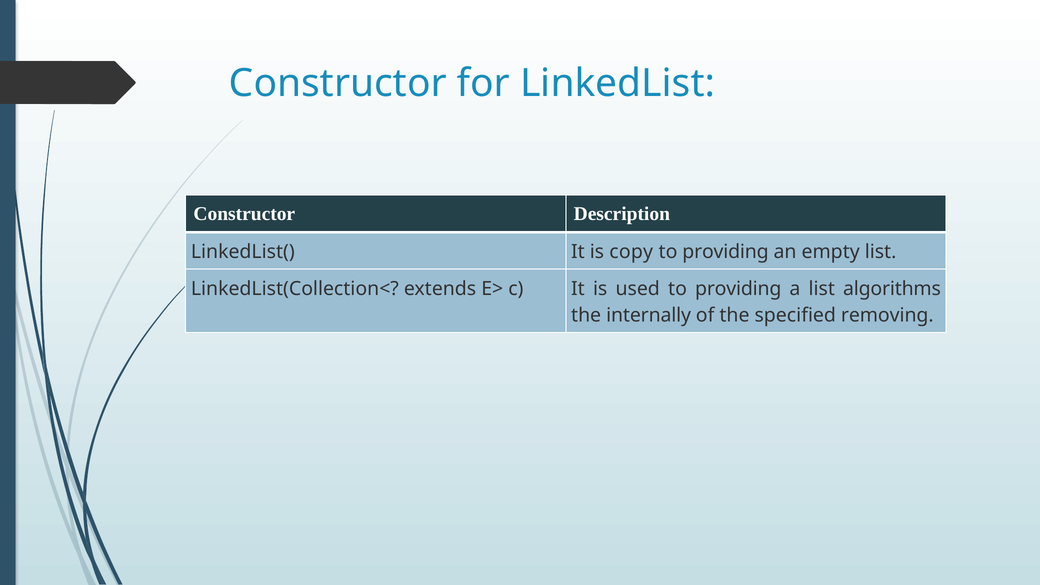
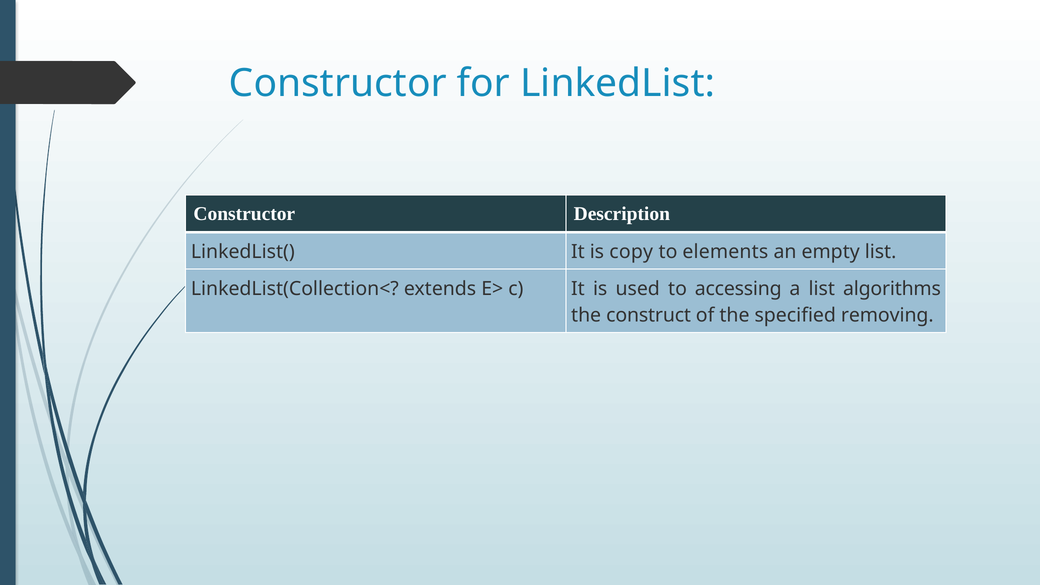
providing at (726, 252): providing -> elements
used to providing: providing -> accessing
internally: internally -> construct
